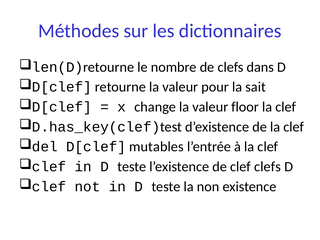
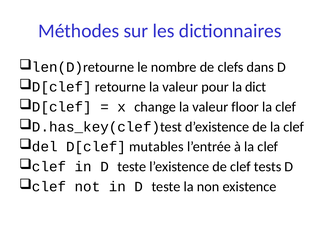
sait: sait -> dict
clef clefs: clefs -> tests
